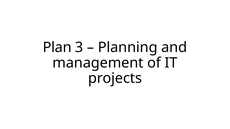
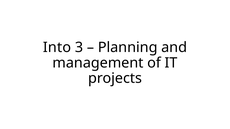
Plan: Plan -> Into
